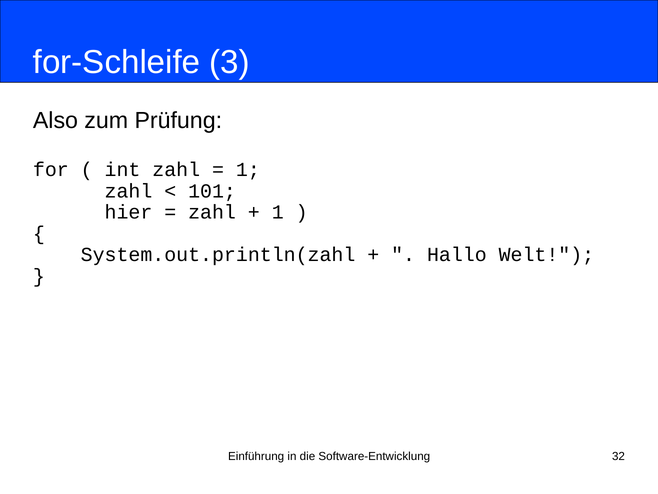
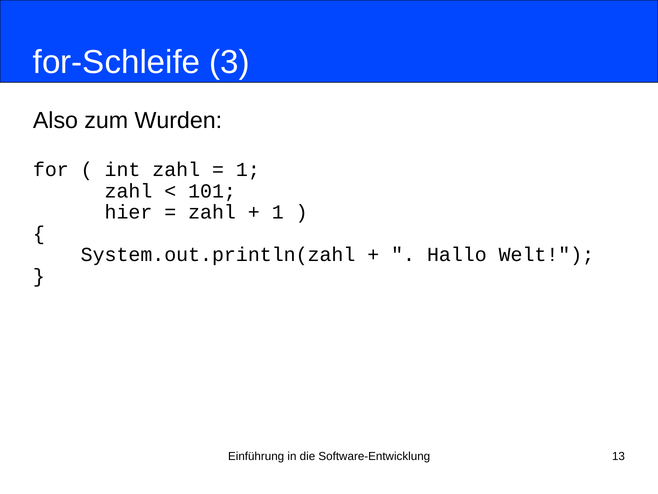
Prüfung: Prüfung -> Wurden
32: 32 -> 13
